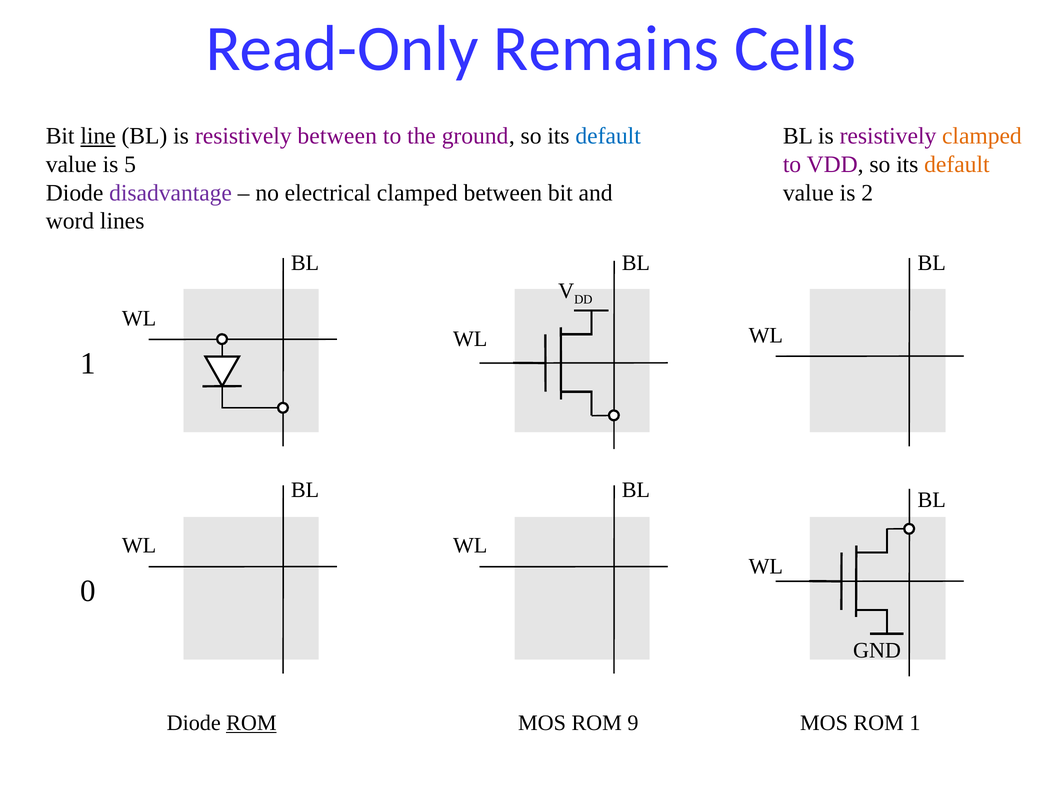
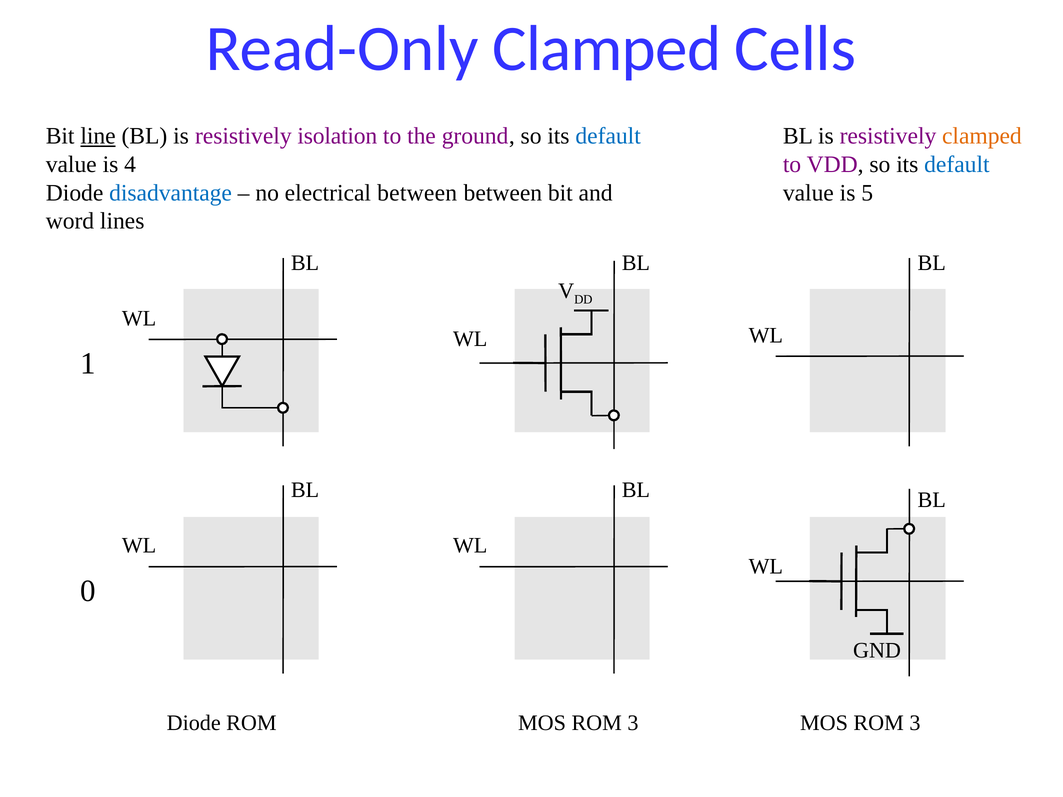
Read-Only Remains: Remains -> Clamped
resistively between: between -> isolation
5: 5 -> 4
default at (957, 165) colour: orange -> blue
disadvantage colour: purple -> blue
electrical clamped: clamped -> between
2: 2 -> 5
ROM at (251, 723) underline: present -> none
9 at (633, 723): 9 -> 3
1 at (915, 723): 1 -> 3
